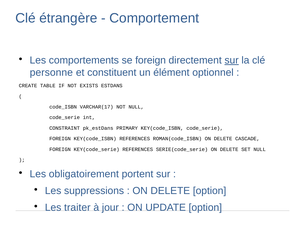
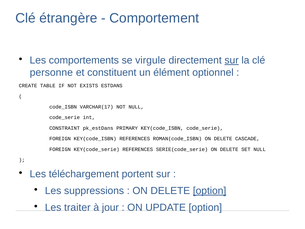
se foreign: foreign -> virgule
obligatoirement: obligatoirement -> téléchargement
option at (210, 190) underline: none -> present
